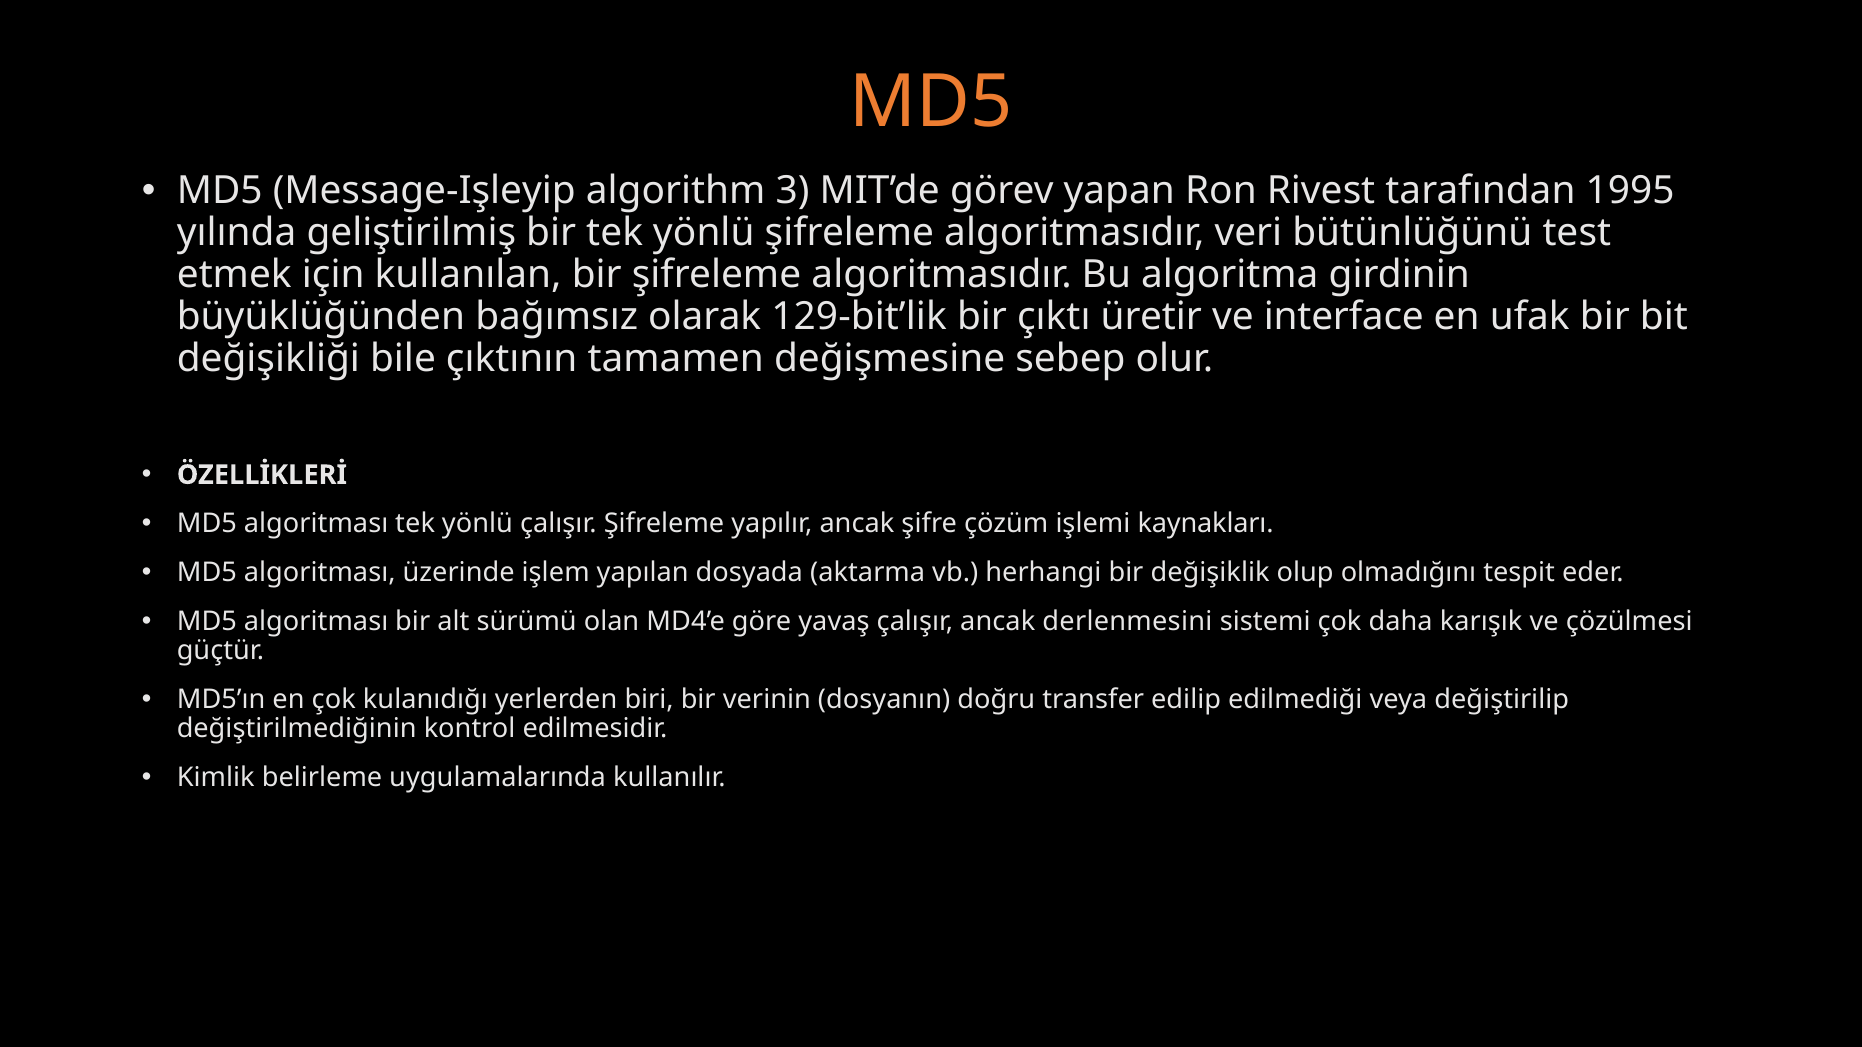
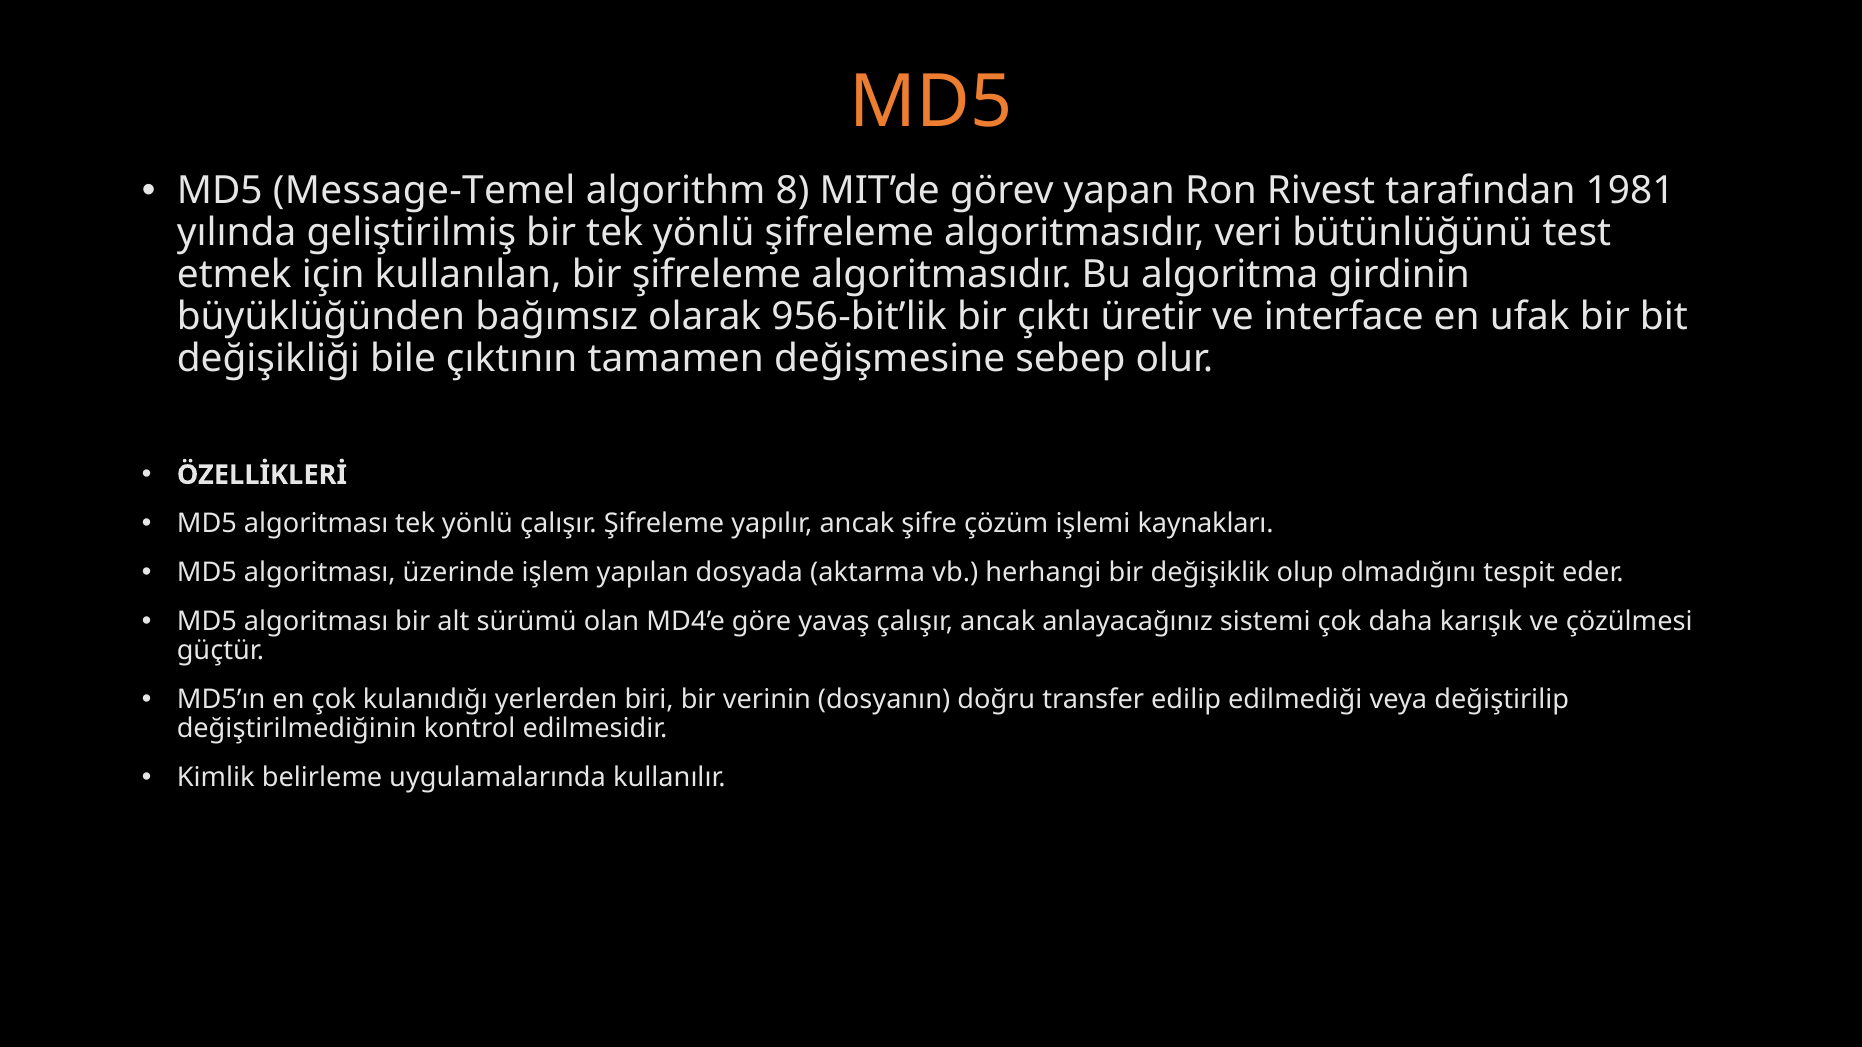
Message-Işleyip: Message-Işleyip -> Message-Temel
3: 3 -> 8
1995: 1995 -> 1981
129-bit’lik: 129-bit’lik -> 956-bit’lik
derlenmesini: derlenmesini -> anlayacağınız
